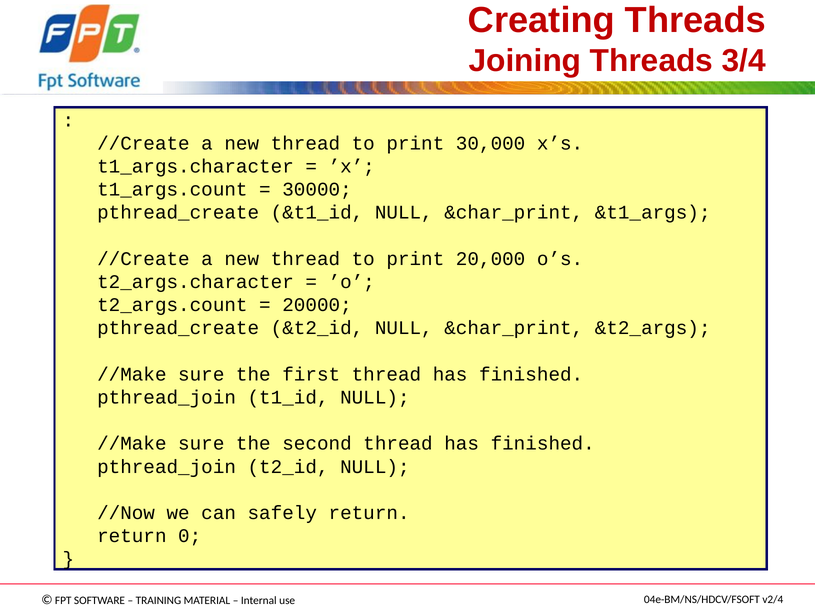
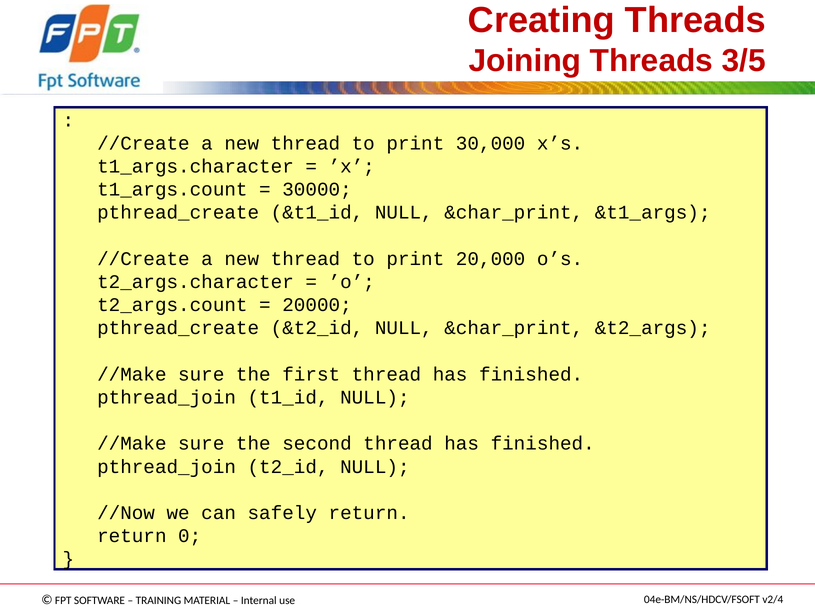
3/4: 3/4 -> 3/5
